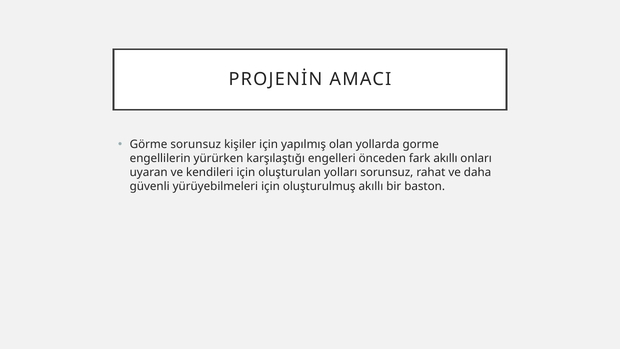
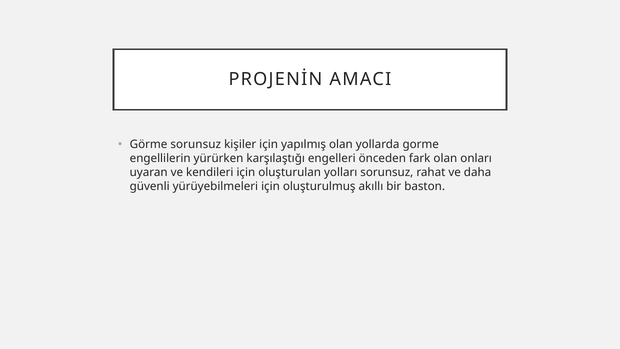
fark akıllı: akıllı -> olan
